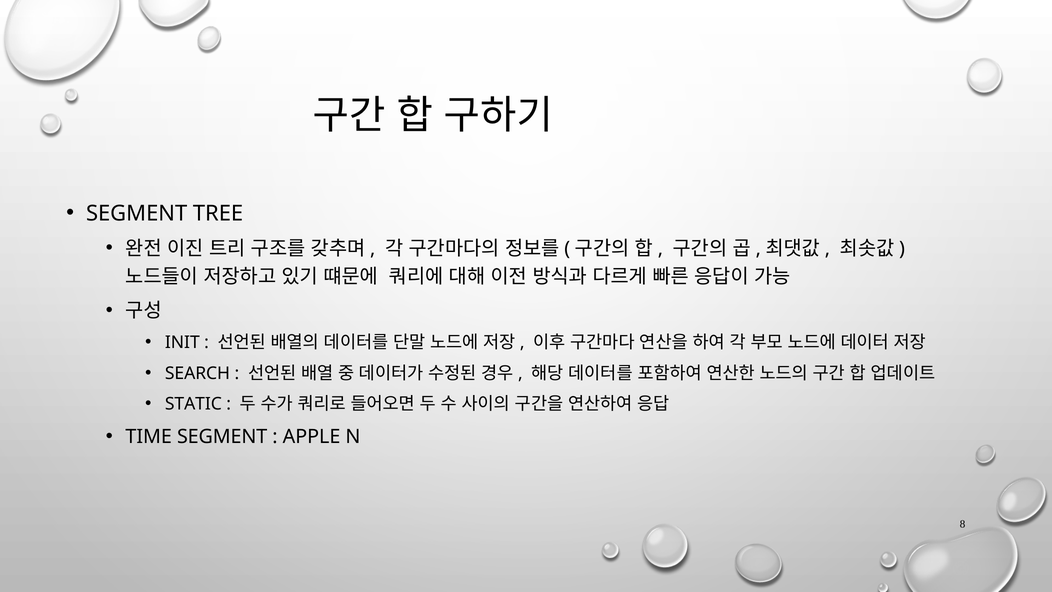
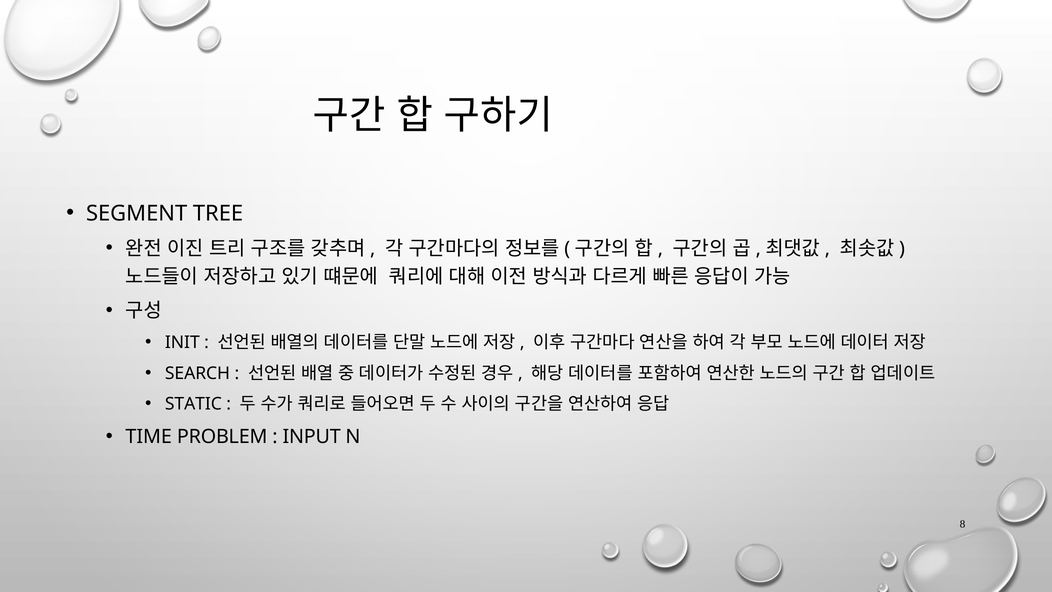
TIME SEGMENT: SEGMENT -> PROBLEM
APPLE: APPLE -> INPUT
